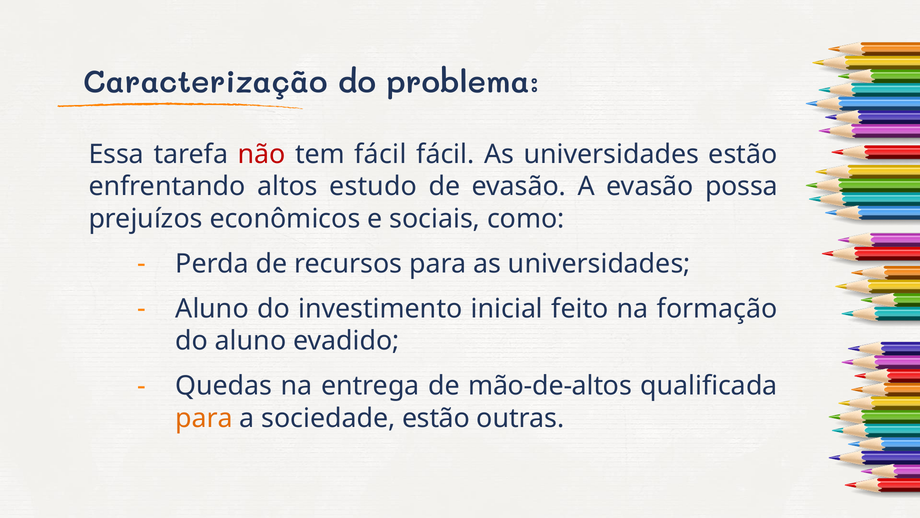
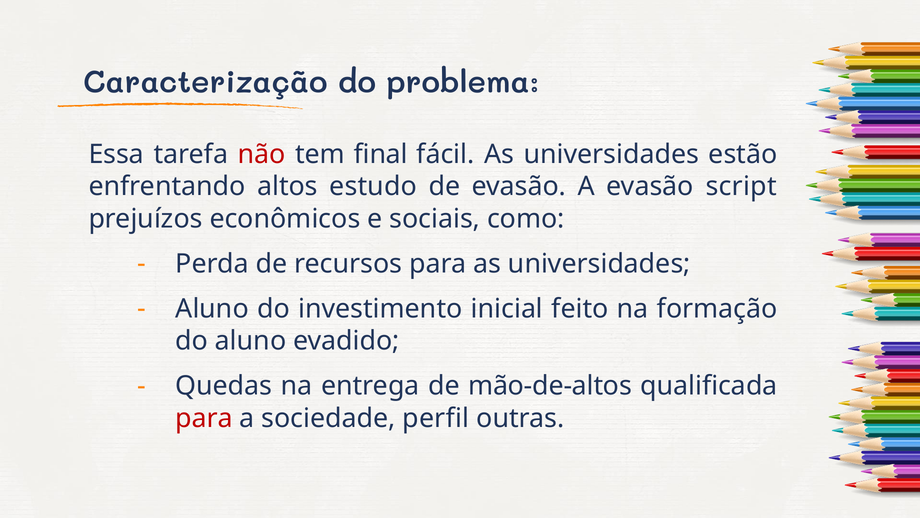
tem fácil: fácil -> final
possa: possa -> script
para at (204, 418) colour: orange -> red
sociedade estão: estão -> perfil
